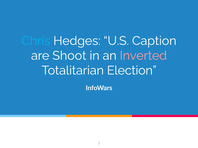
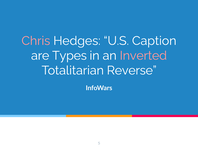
Chris colour: light blue -> pink
Shoot: Shoot -> Types
Election: Election -> Reverse
